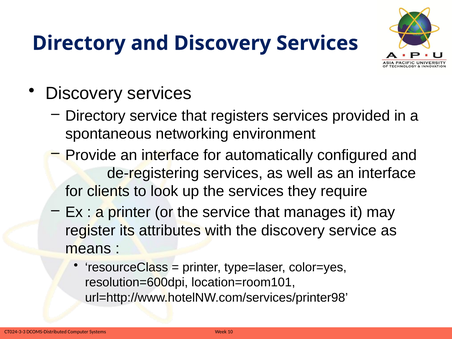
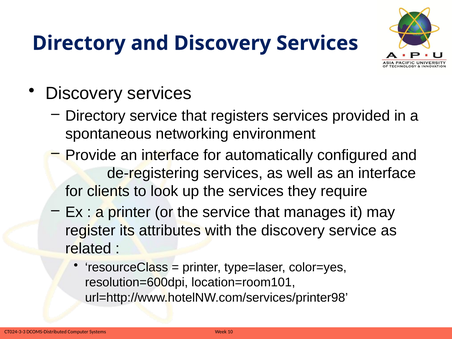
means: means -> related
